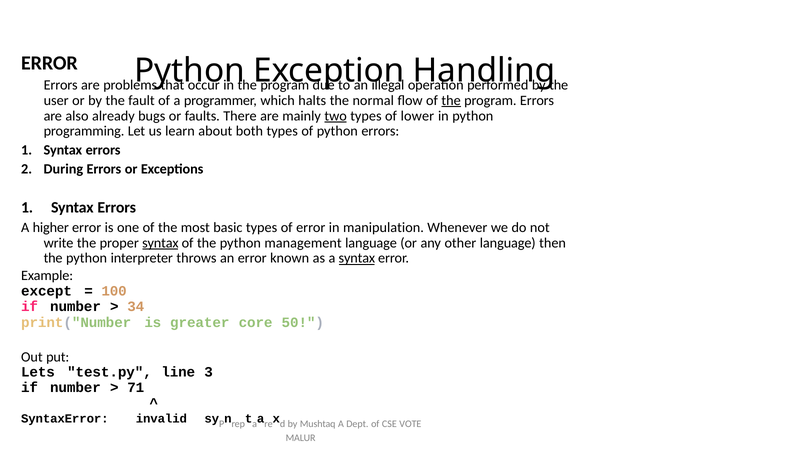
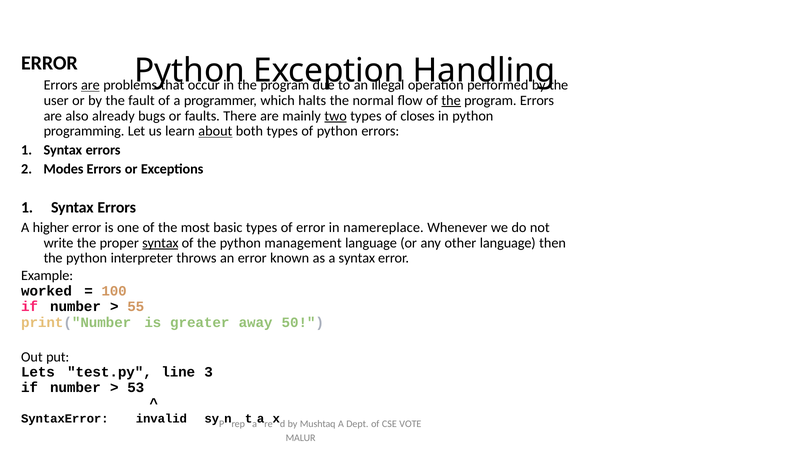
are at (90, 85) underline: none -> present
lower: lower -> closes
about underline: none -> present
During: During -> Modes
manipulation: manipulation -> namereplace
syntax at (357, 258) underline: present -> none
except: except -> worked
34: 34 -> 55
core: core -> away
71: 71 -> 53
